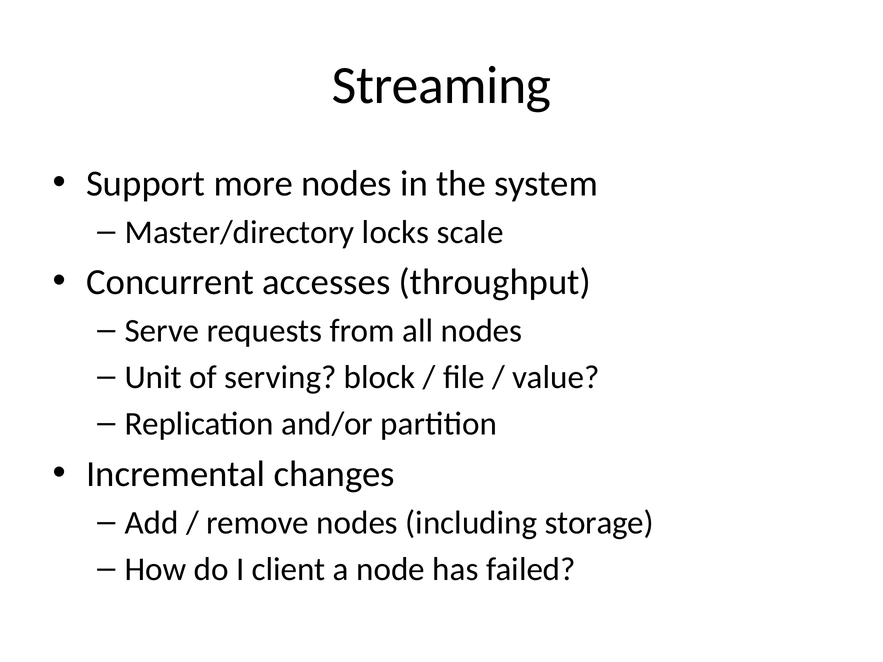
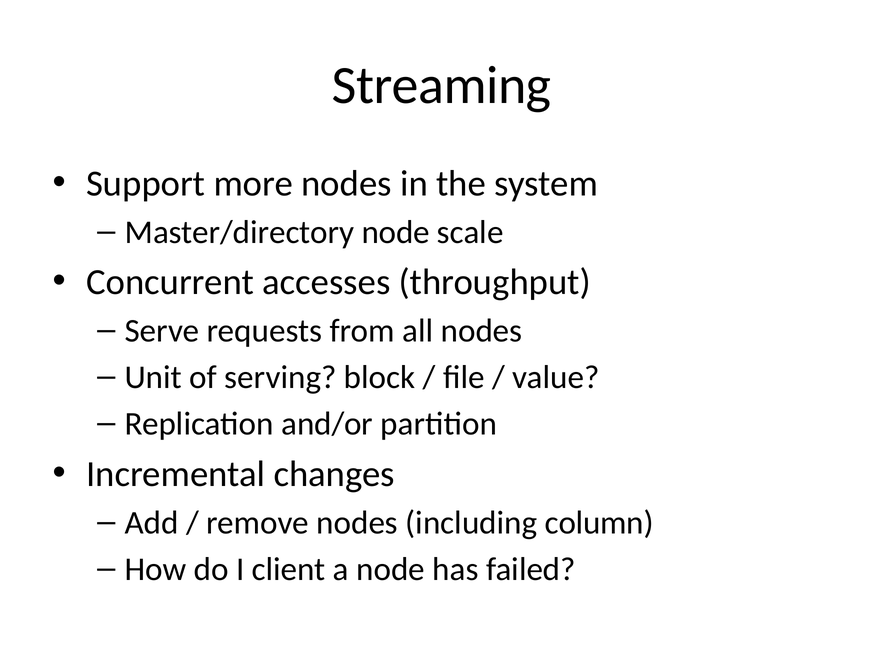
Master/directory locks: locks -> node
storage: storage -> column
